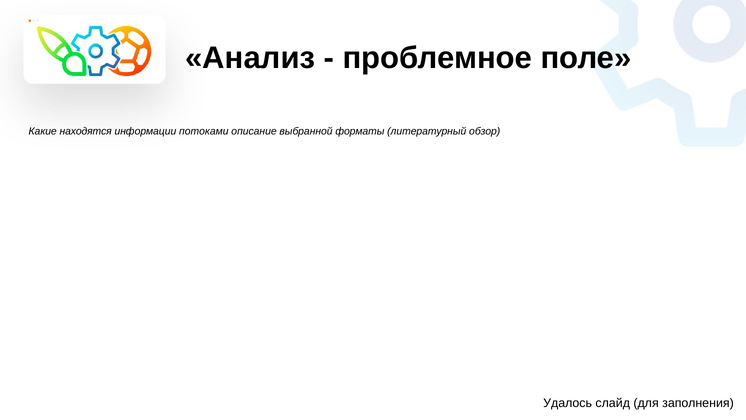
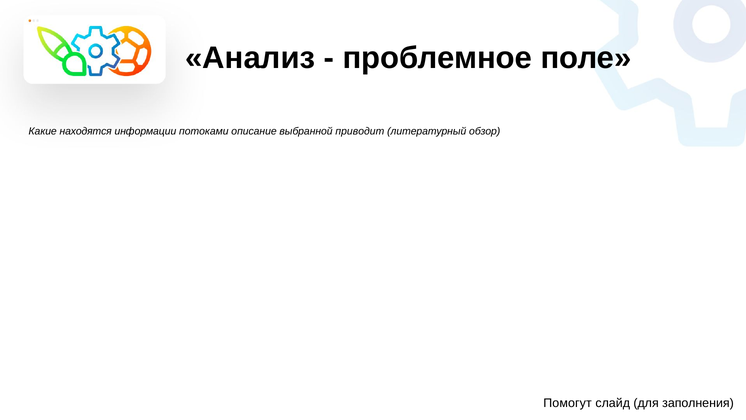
форматы: форматы -> приводит
Удалось: Удалось -> Помогут
